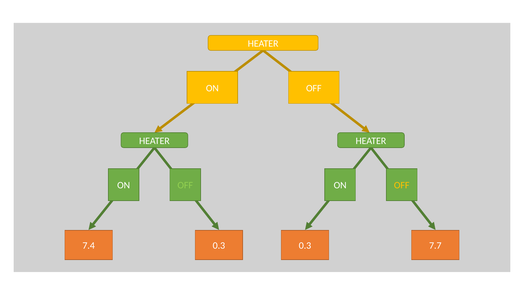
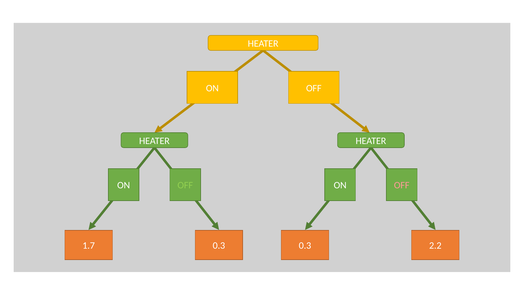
OFF at (402, 185) colour: yellow -> pink
7.4: 7.4 -> 1.7
7.7: 7.7 -> 2.2
